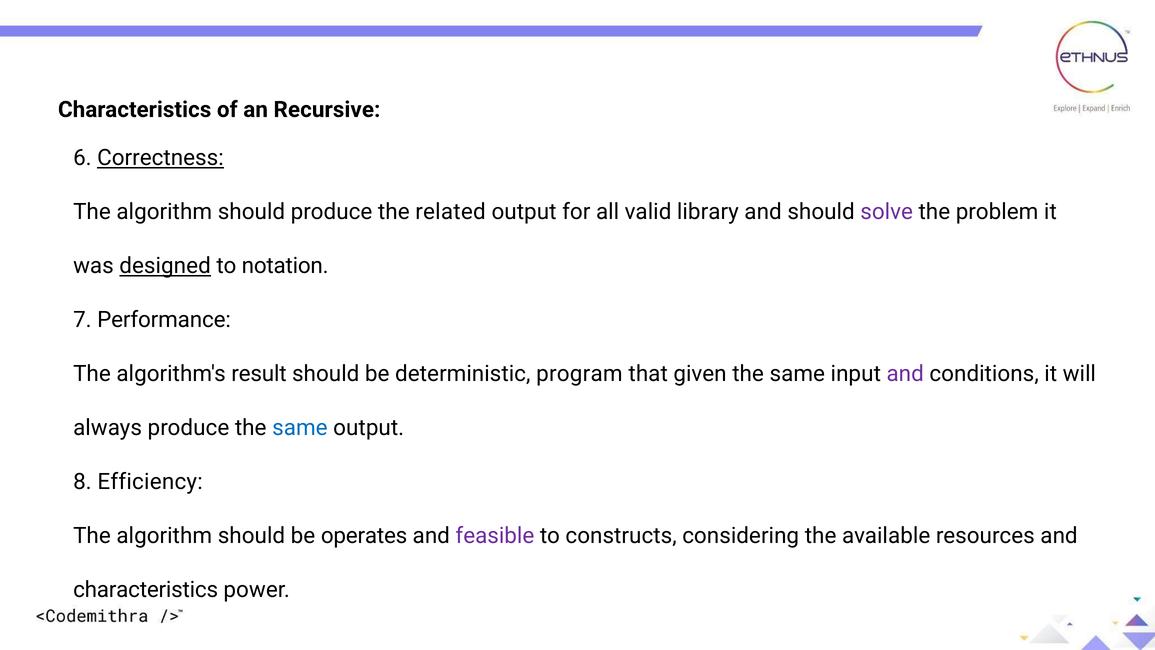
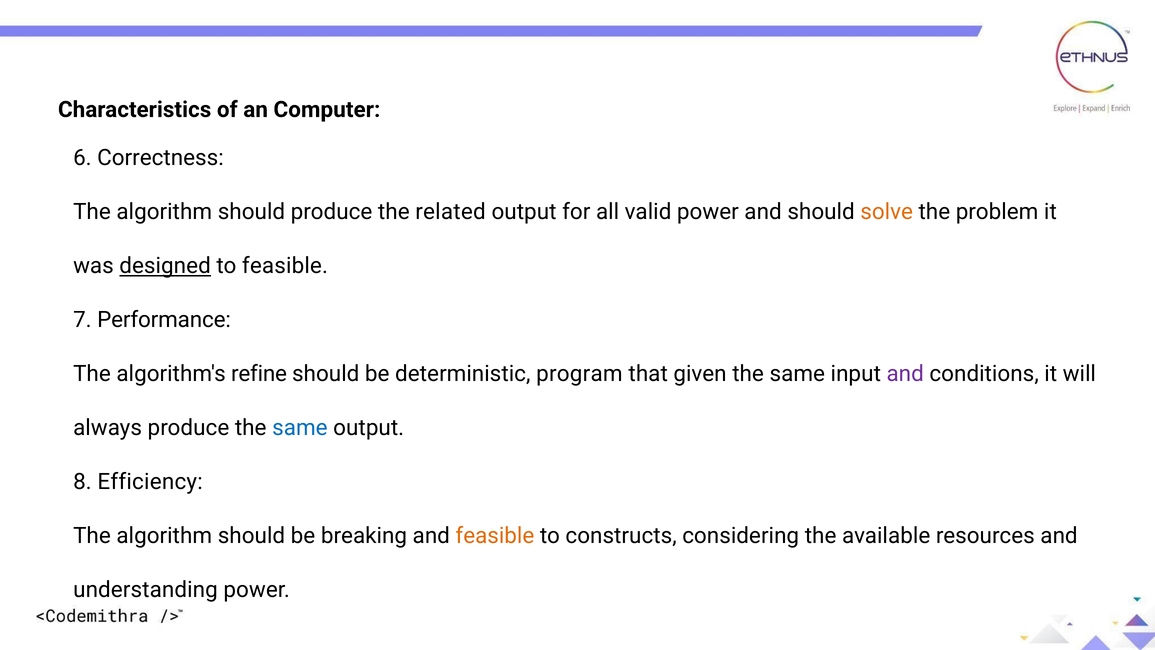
Recursive: Recursive -> Computer
Correctness underline: present -> none
valid library: library -> power
solve colour: purple -> orange
to notation: notation -> feasible
result: result -> refine
operates: operates -> breaking
feasible at (495, 535) colour: purple -> orange
characteristics at (146, 589): characteristics -> understanding
